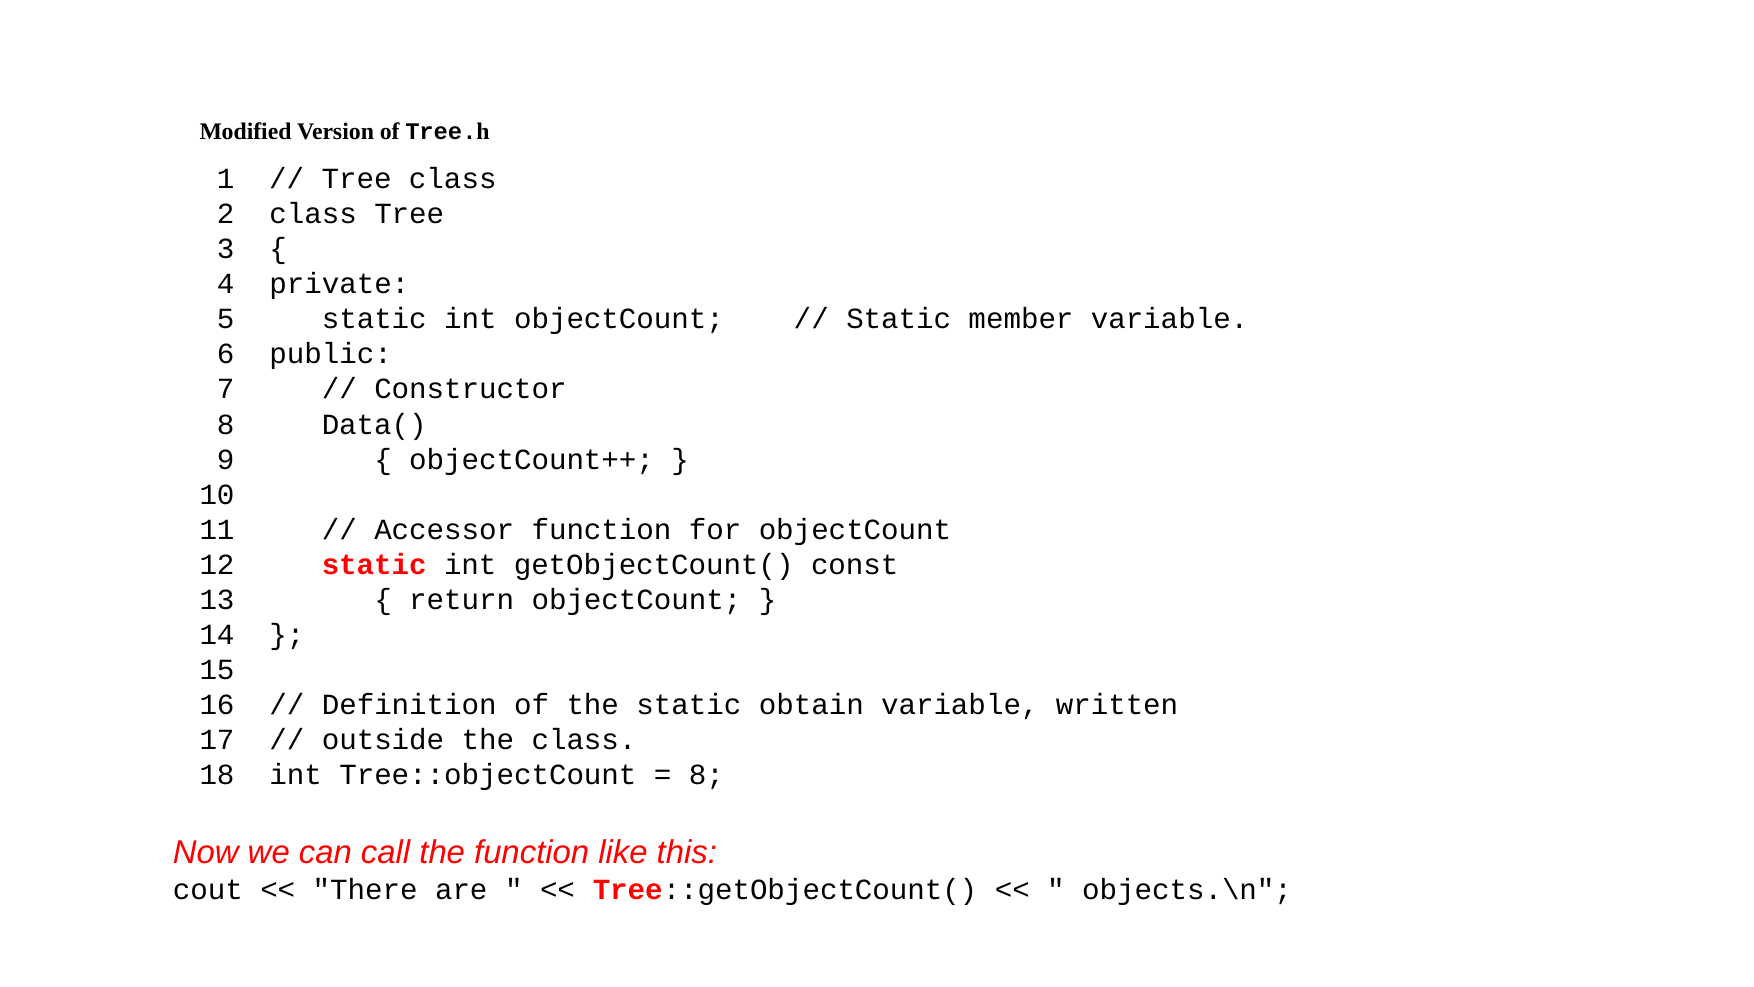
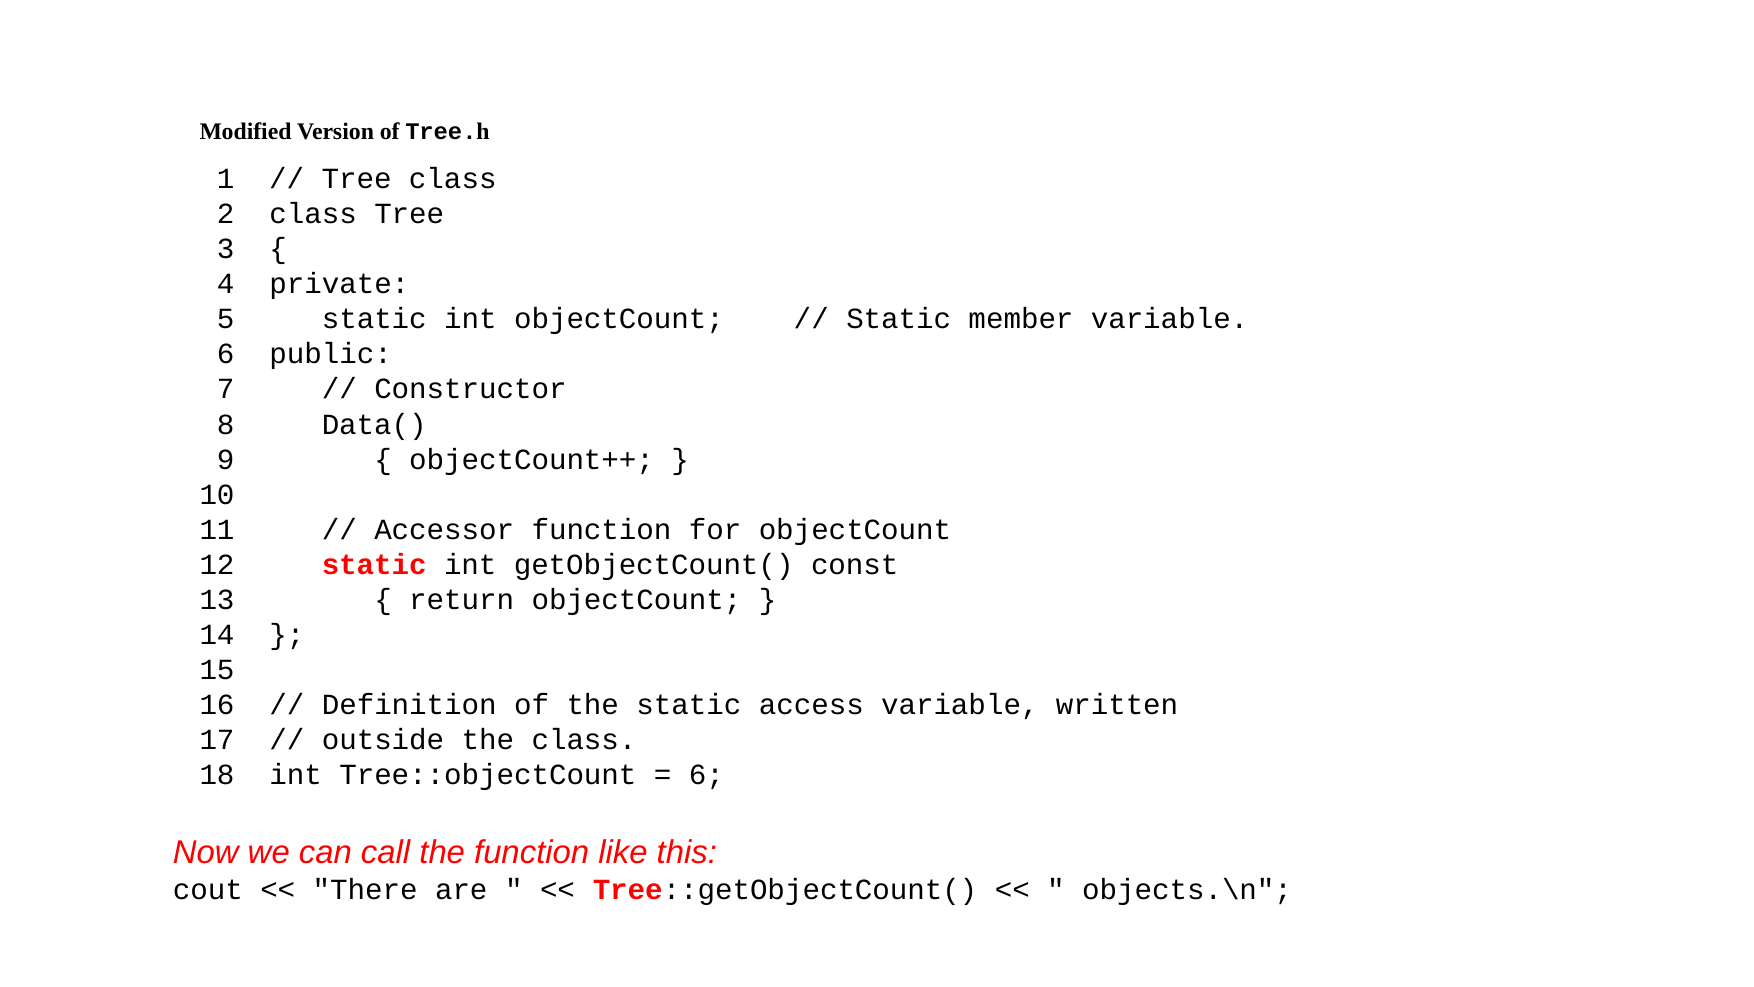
obtain: obtain -> access
8 at (706, 775): 8 -> 6
